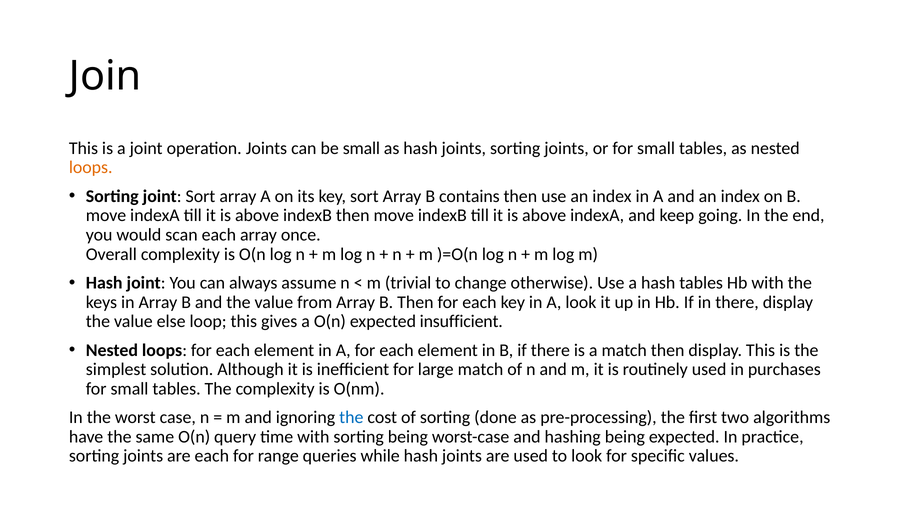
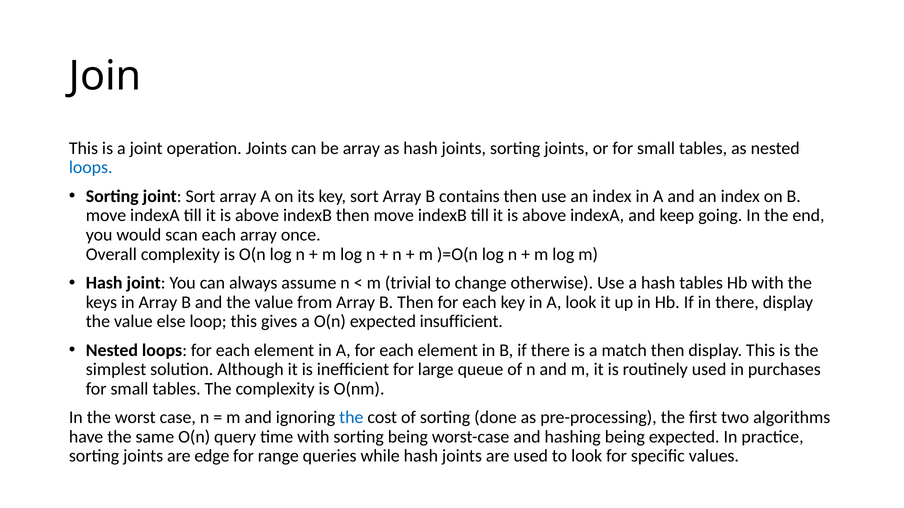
be small: small -> array
loops at (91, 168) colour: orange -> blue
large match: match -> queue
are each: each -> edge
